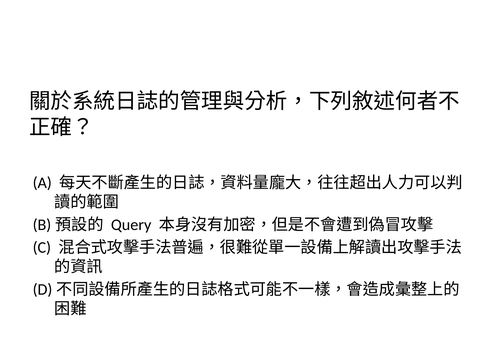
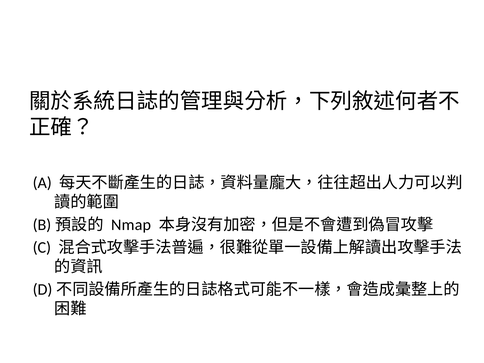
Query: Query -> Nmap
